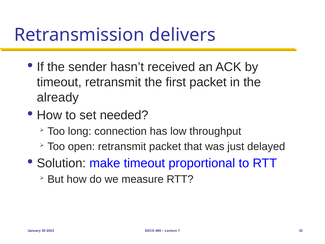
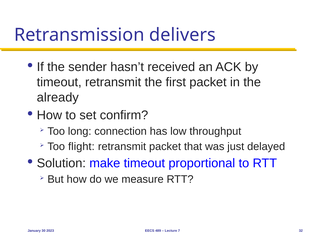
needed: needed -> confirm
open: open -> flight
